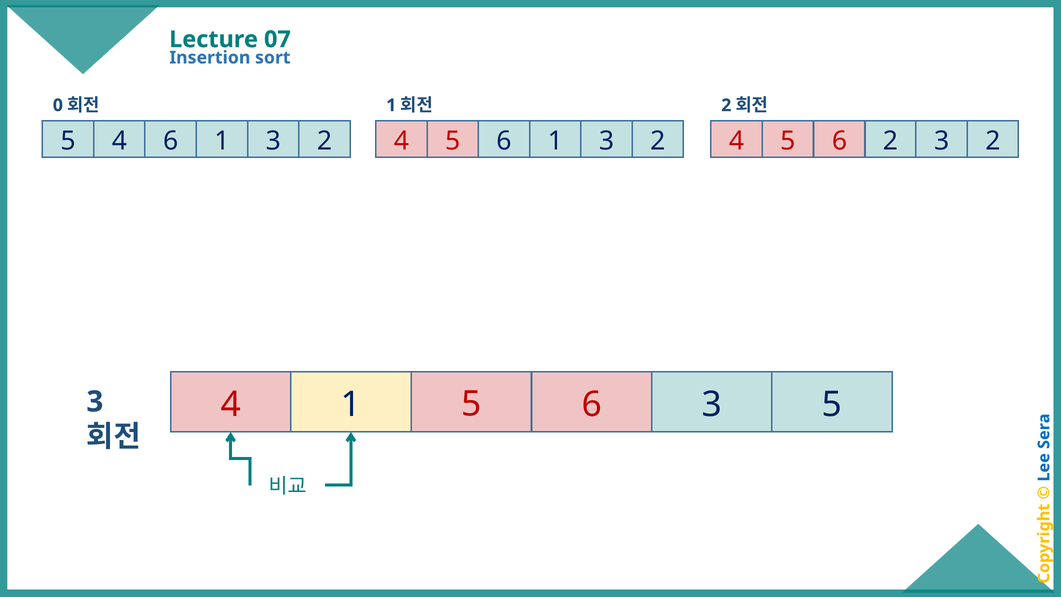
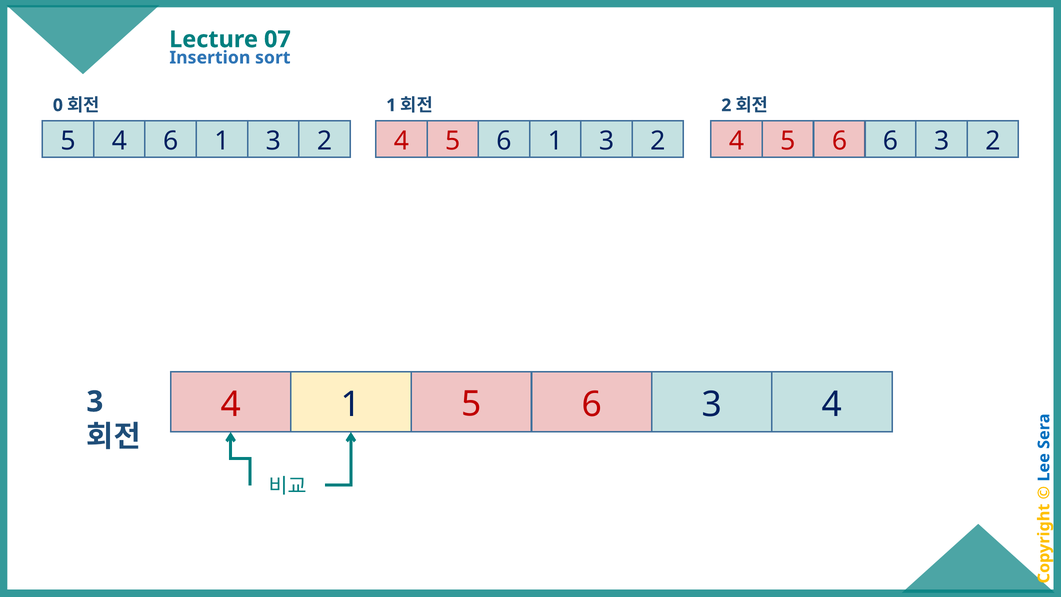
2 at (890, 141): 2 -> 6
3 5: 5 -> 4
